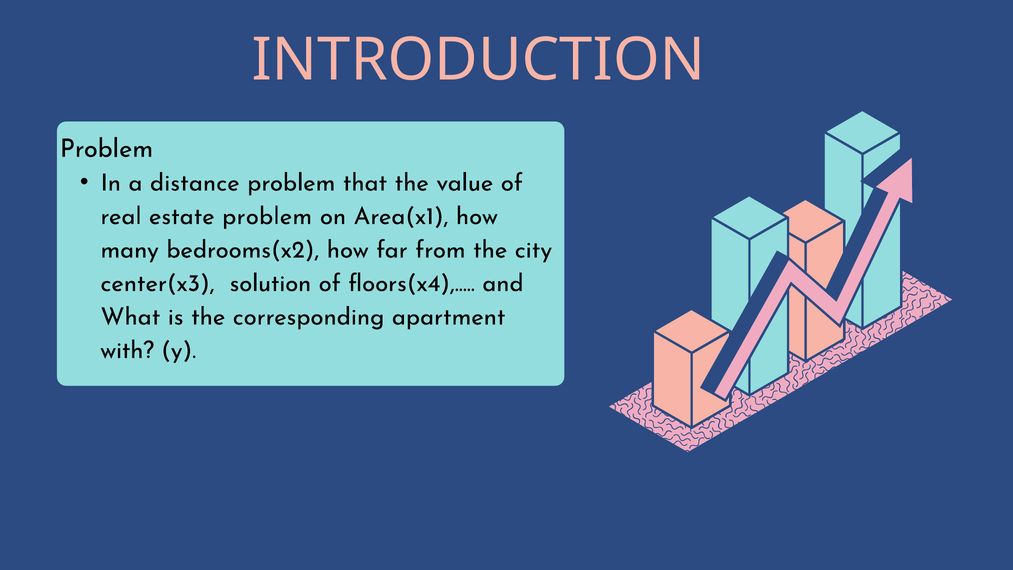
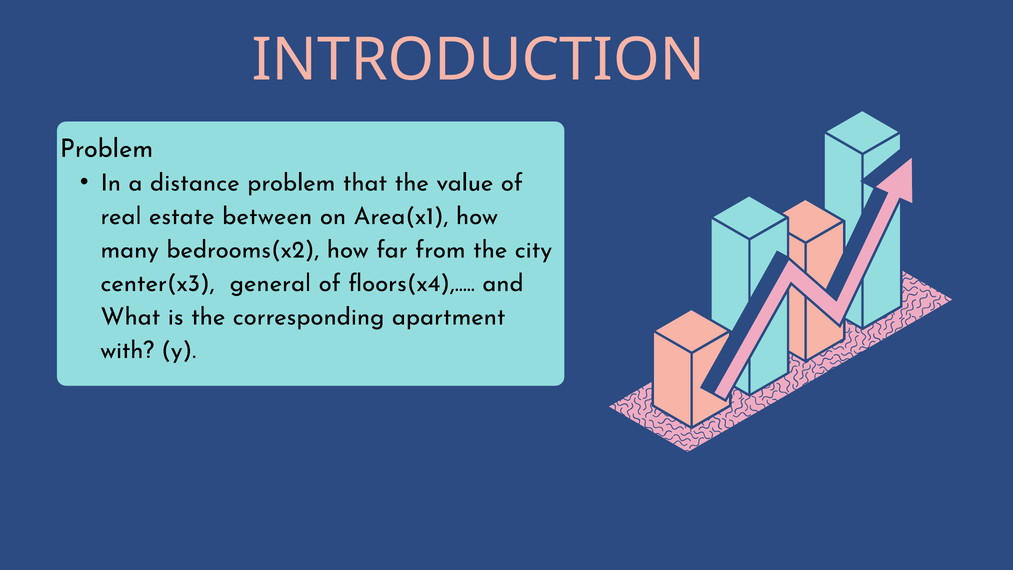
estate problem: problem -> between
solution: solution -> general
